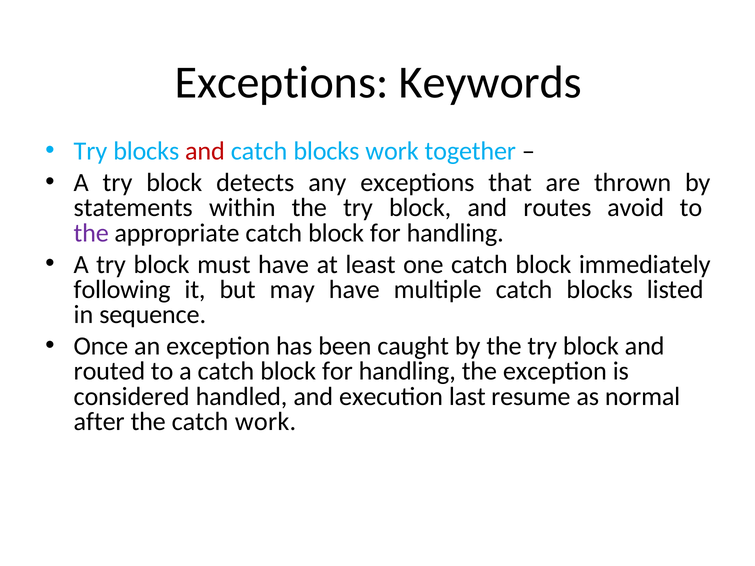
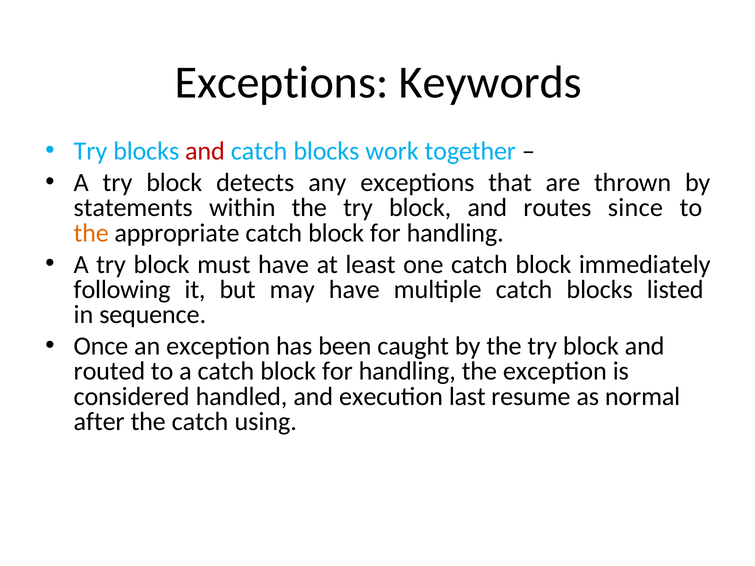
avoid: avoid -> since
the at (91, 233) colour: purple -> orange
catch work: work -> using
